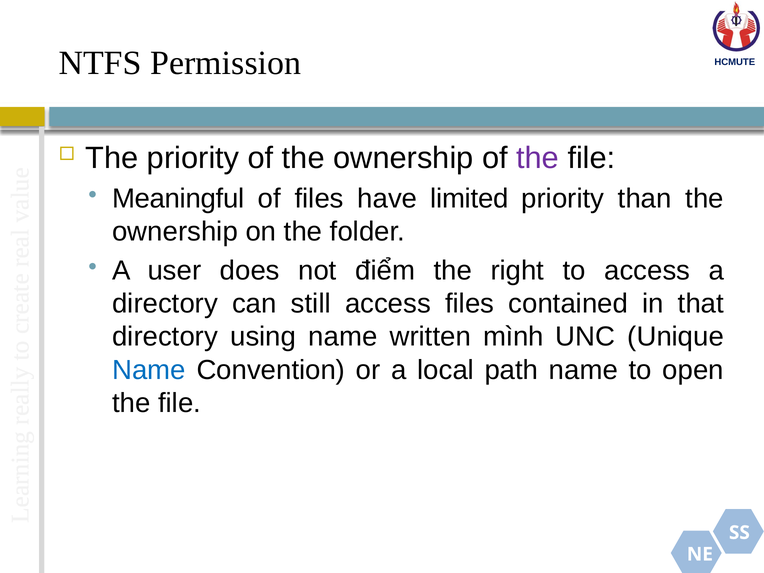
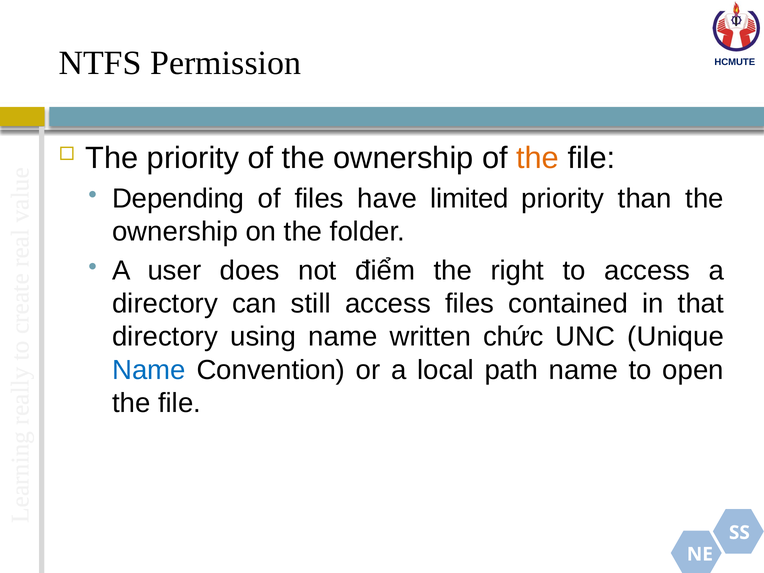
the at (538, 158) colour: purple -> orange
Meaningful: Meaningful -> Depending
mình: mình -> chức
